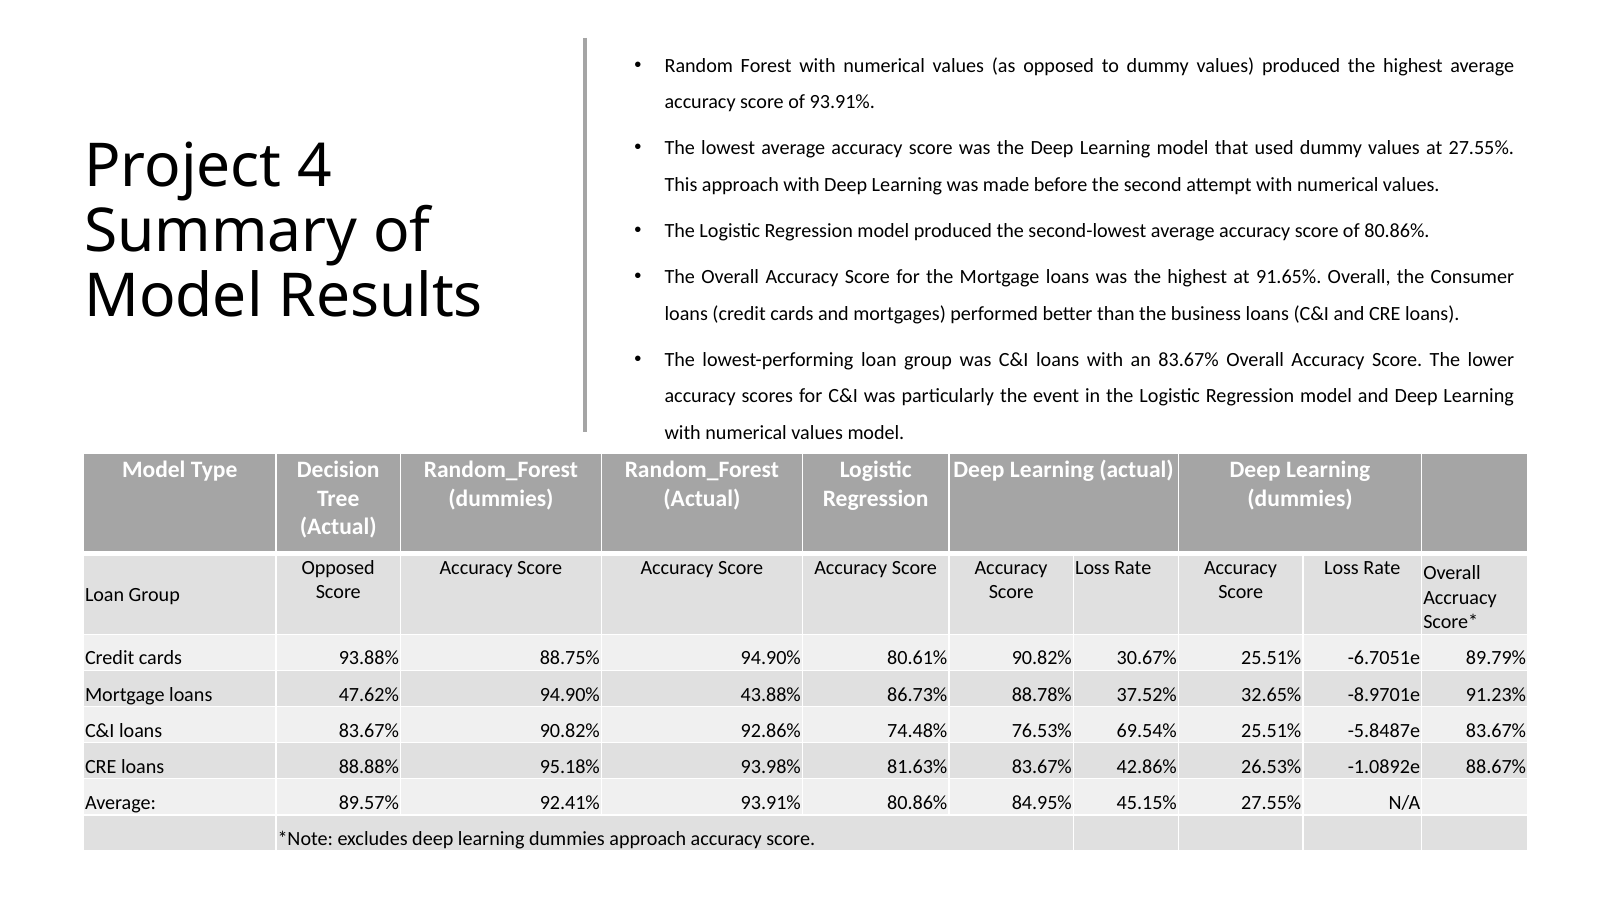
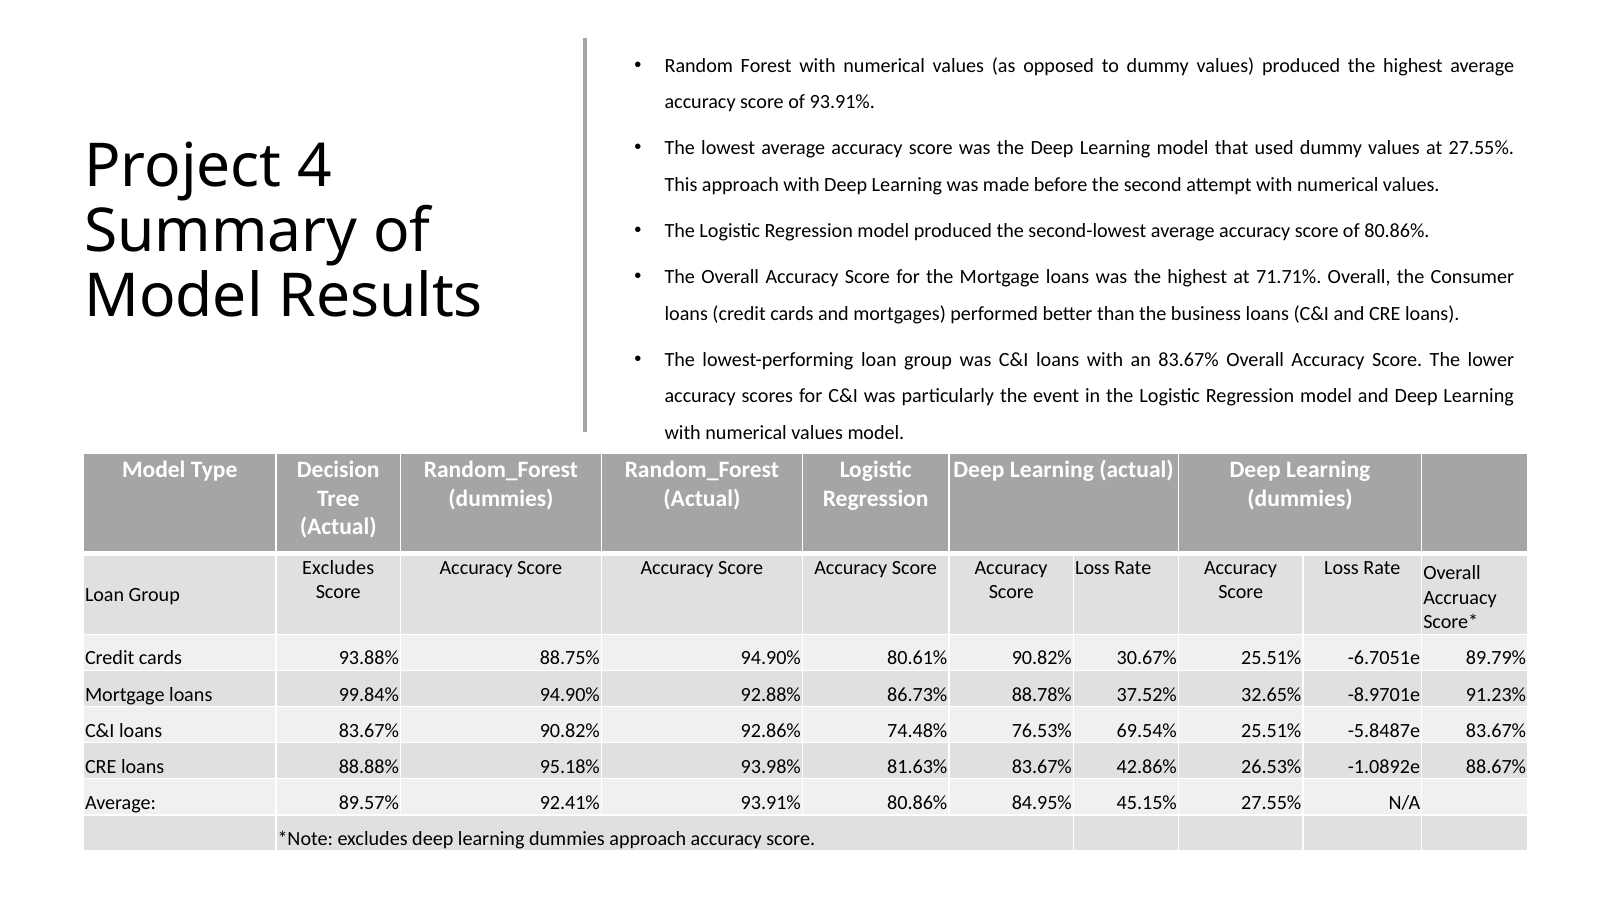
91.65%: 91.65% -> 71.71%
Opposed at (338, 568): Opposed -> Excludes
47.62%: 47.62% -> 99.84%
43.88%: 43.88% -> 92.88%
